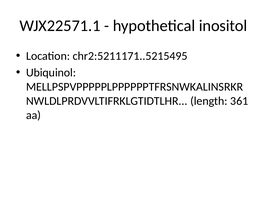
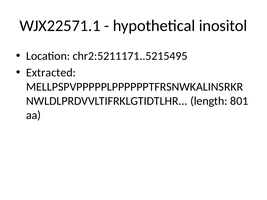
Ubiquinol: Ubiquinol -> Extracted
361: 361 -> 801
